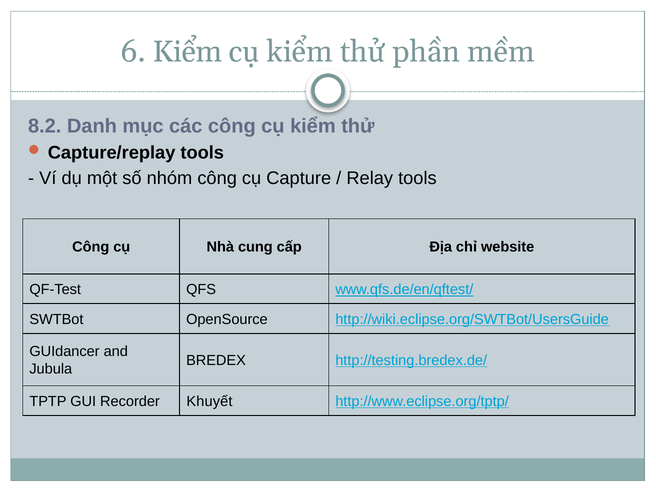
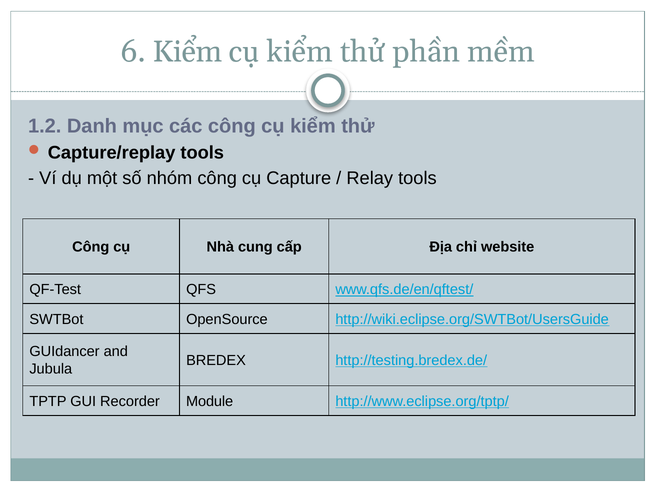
8.2: 8.2 -> 1.2
Khuyết: Khuyết -> Module
